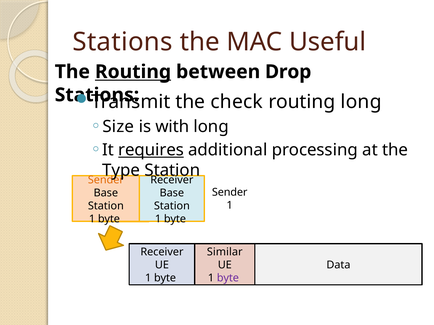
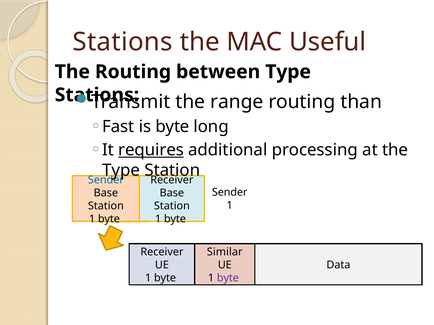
Routing at (133, 72) underline: present -> none
between Drop: Drop -> Type
check: check -> range
routing long: long -> than
Size: Size -> Fast
is with: with -> byte
Sender at (106, 180) colour: orange -> blue
